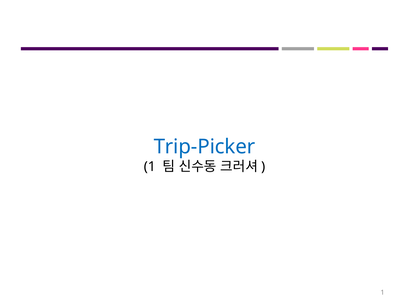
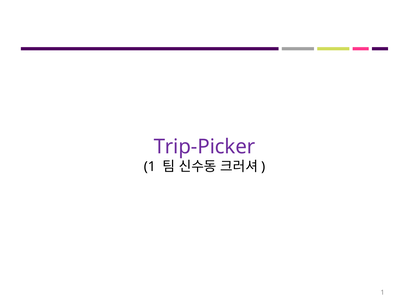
Trip-Picker colour: blue -> purple
